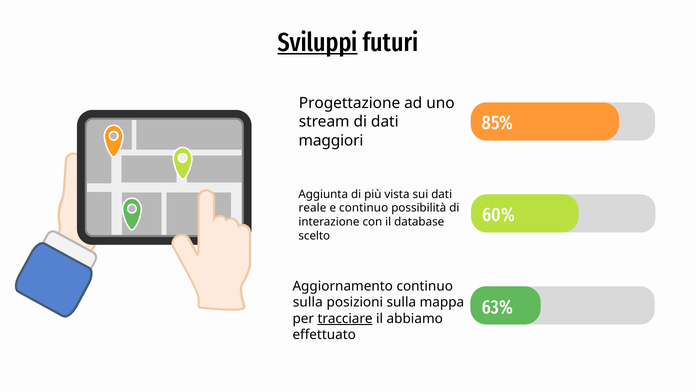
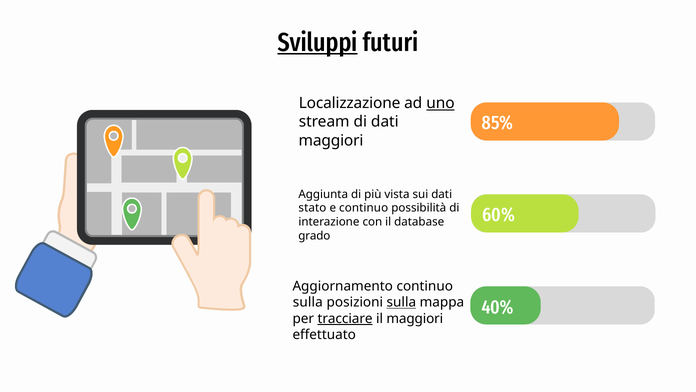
Progettazione: Progettazione -> Localizzazione
uno underline: none -> present
reale: reale -> stato
scelto: scelto -> grado
sulla at (401, 302) underline: none -> present
63%: 63% -> 40%
il abbiamo: abbiamo -> maggiori
